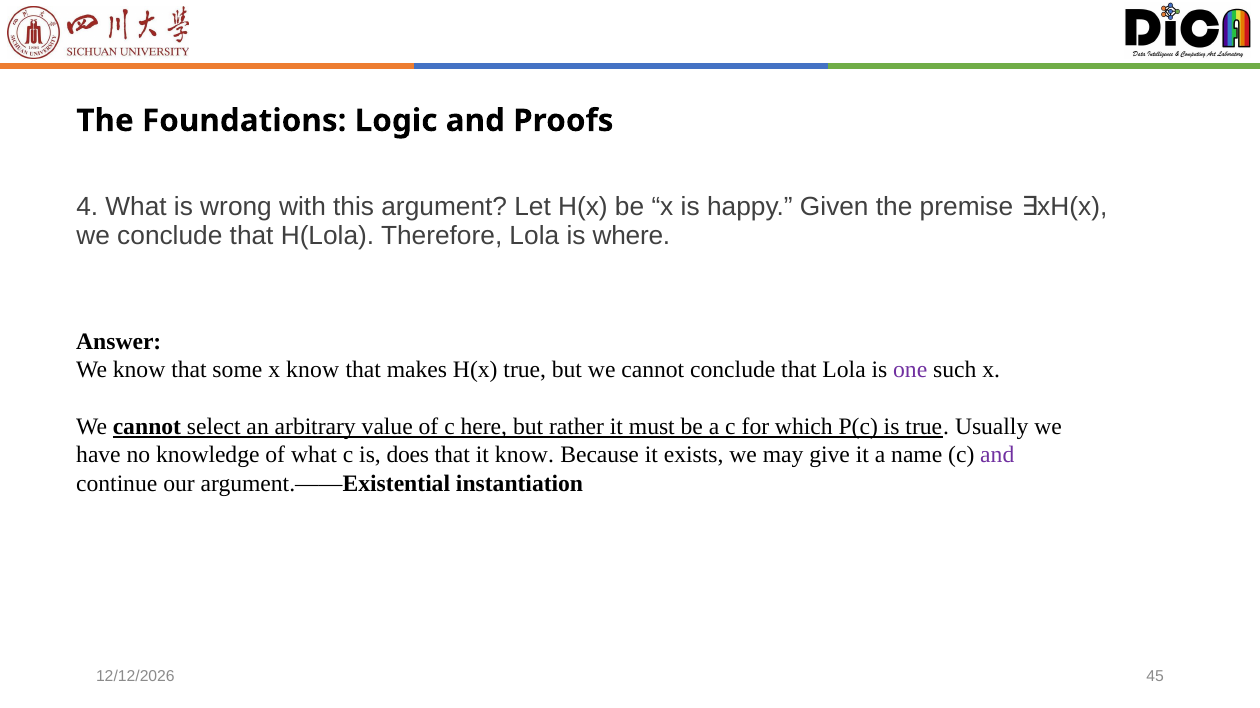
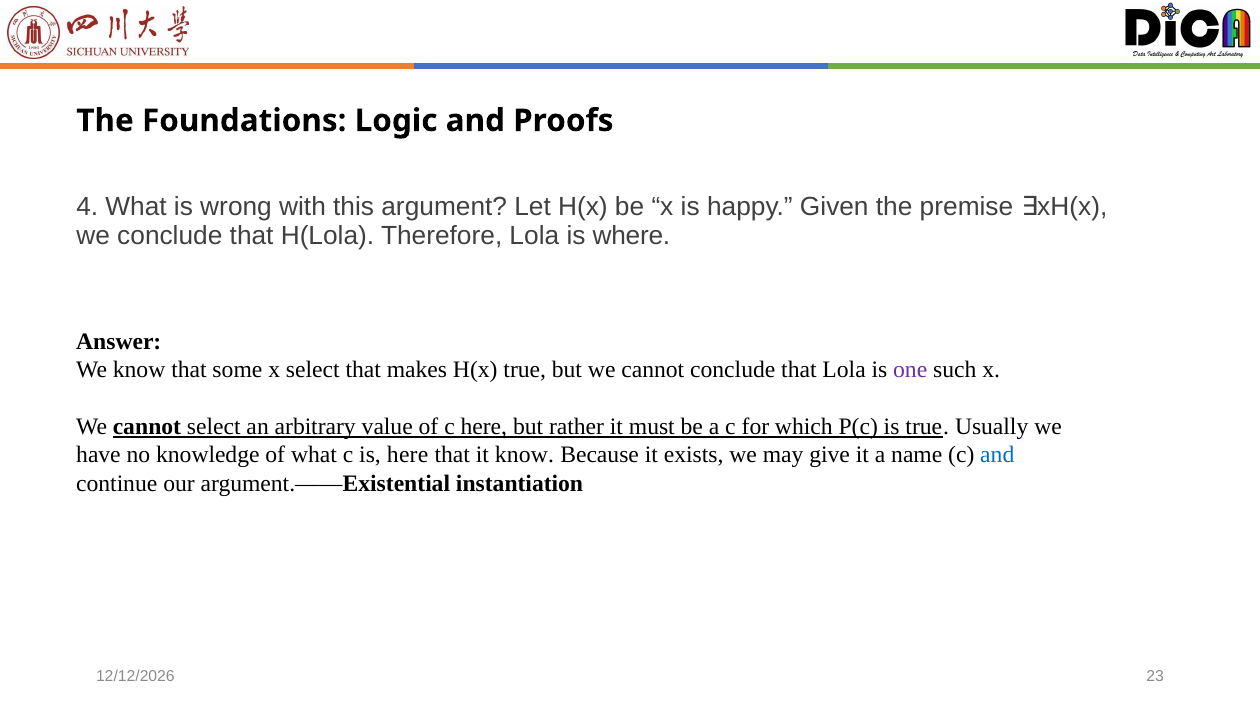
x know: know -> select
is does: does -> here
and at (997, 455) colour: purple -> blue
45: 45 -> 23
